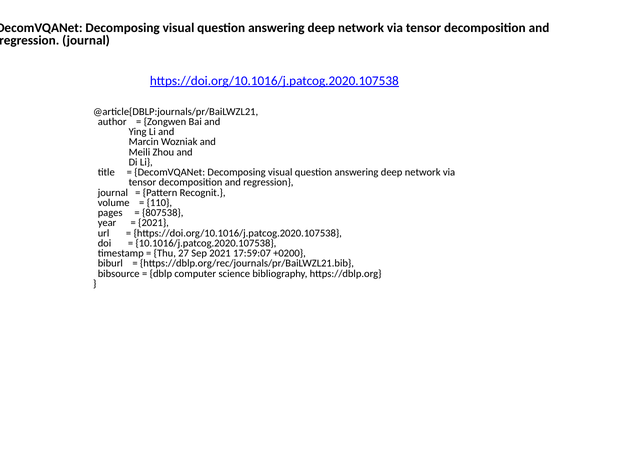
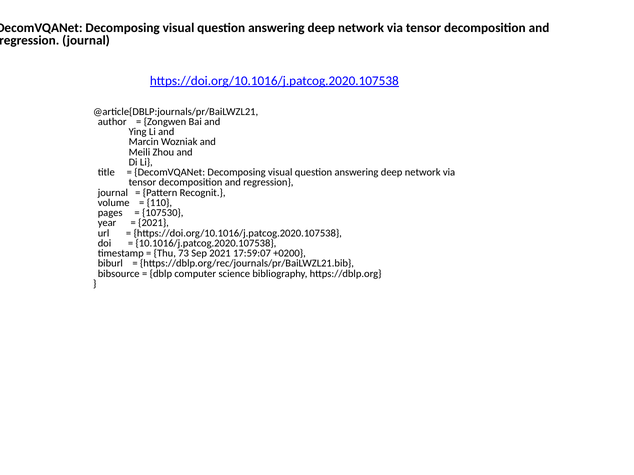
807538: 807538 -> 107530
27: 27 -> 73
